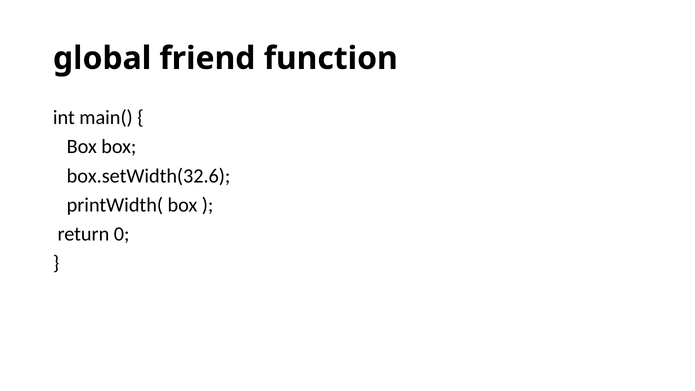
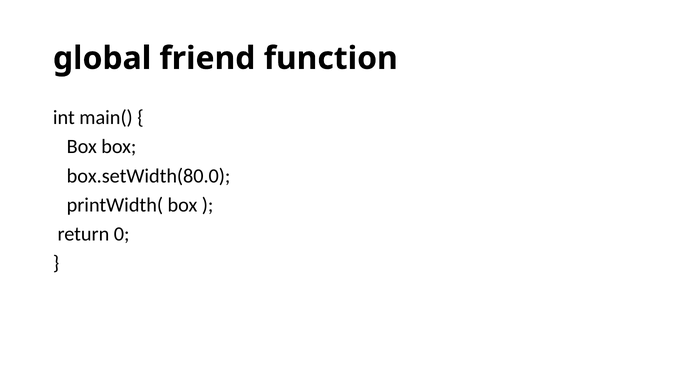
box.setWidth(32.6: box.setWidth(32.6 -> box.setWidth(80.0
